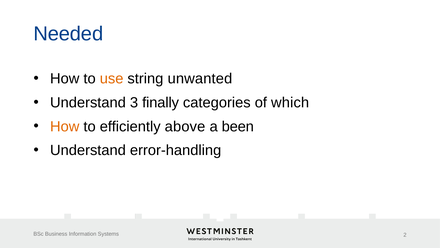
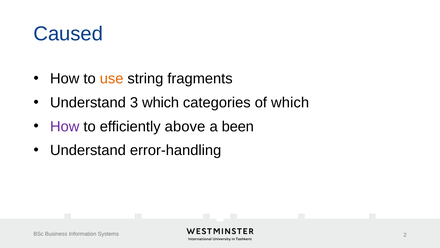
Needed: Needed -> Caused
unwanted: unwanted -> fragments
3 finally: finally -> which
How at (65, 126) colour: orange -> purple
